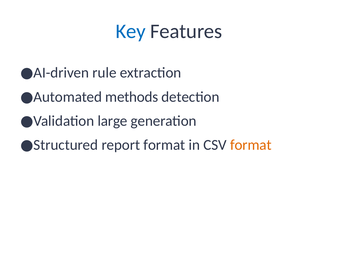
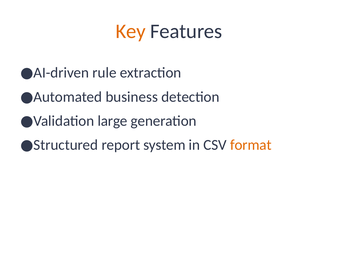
Key colour: blue -> orange
methods: methods -> business
report format: format -> system
